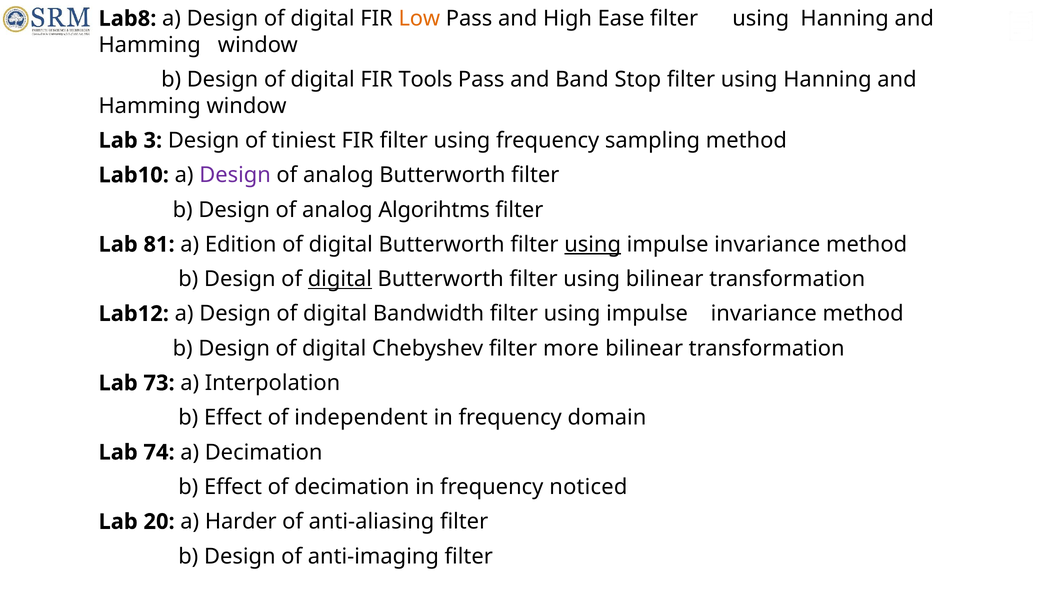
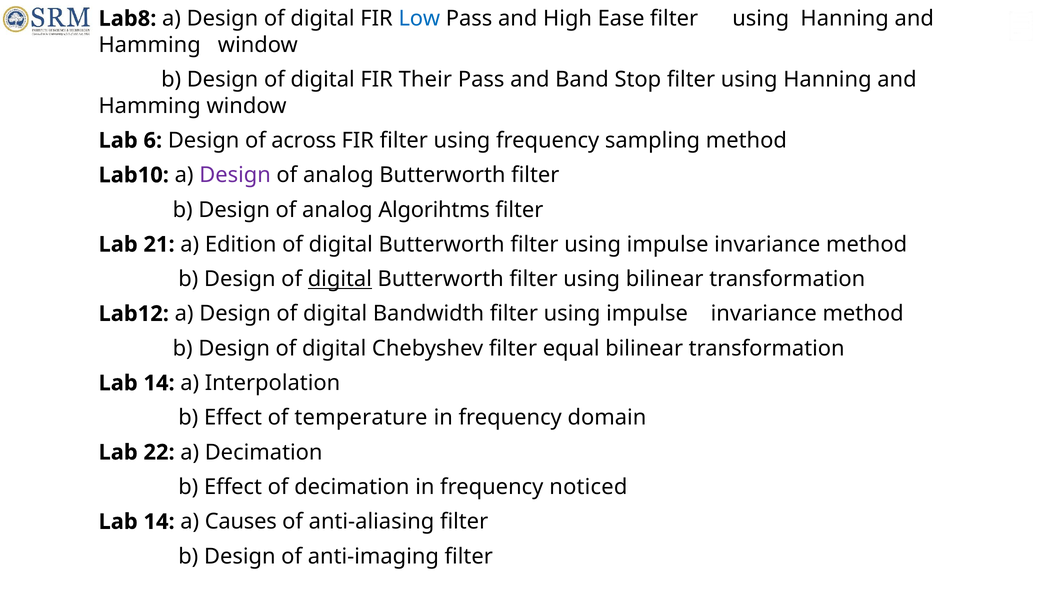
Low colour: orange -> blue
Tools: Tools -> Their
3: 3 -> 6
tiniest: tiniest -> across
81: 81 -> 21
using at (593, 245) underline: present -> none
more: more -> equal
73 at (159, 383): 73 -> 14
independent: independent -> temperature
74: 74 -> 22
20 at (159, 522): 20 -> 14
Harder: Harder -> Causes
